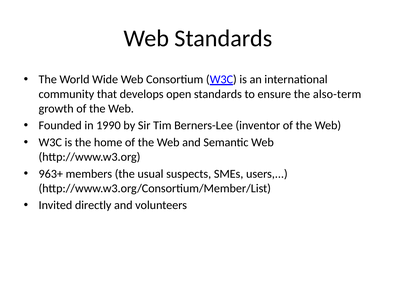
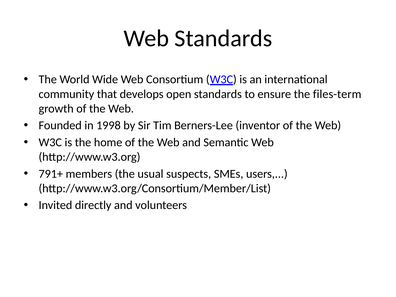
also-term: also-term -> files-term
1990: 1990 -> 1998
963+: 963+ -> 791+
